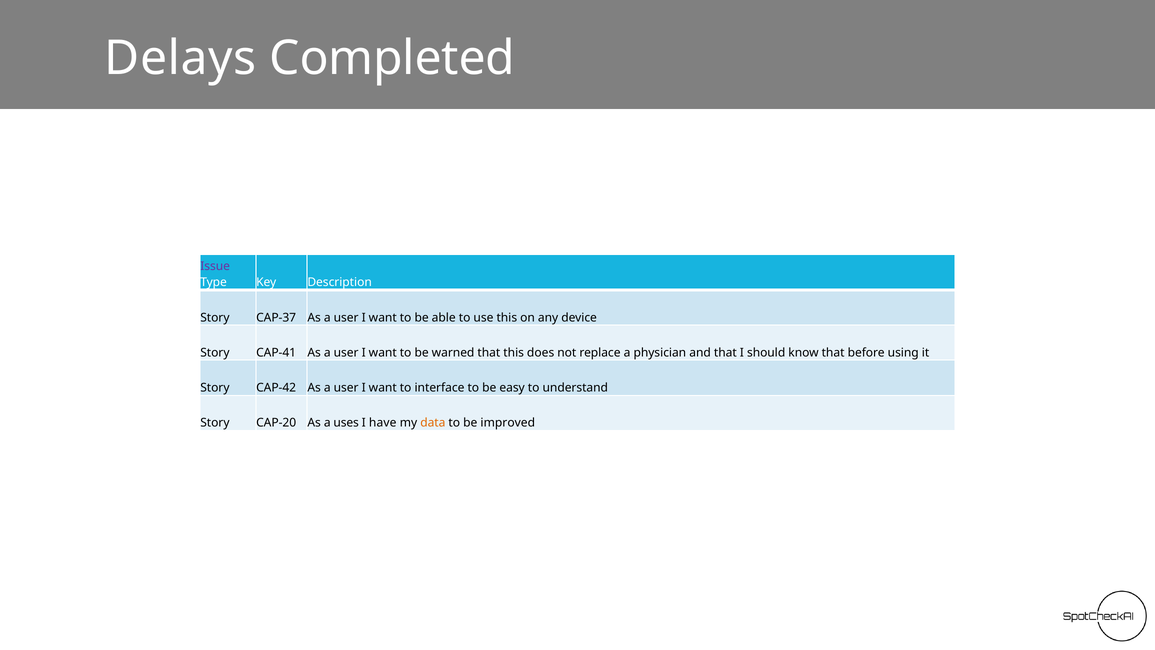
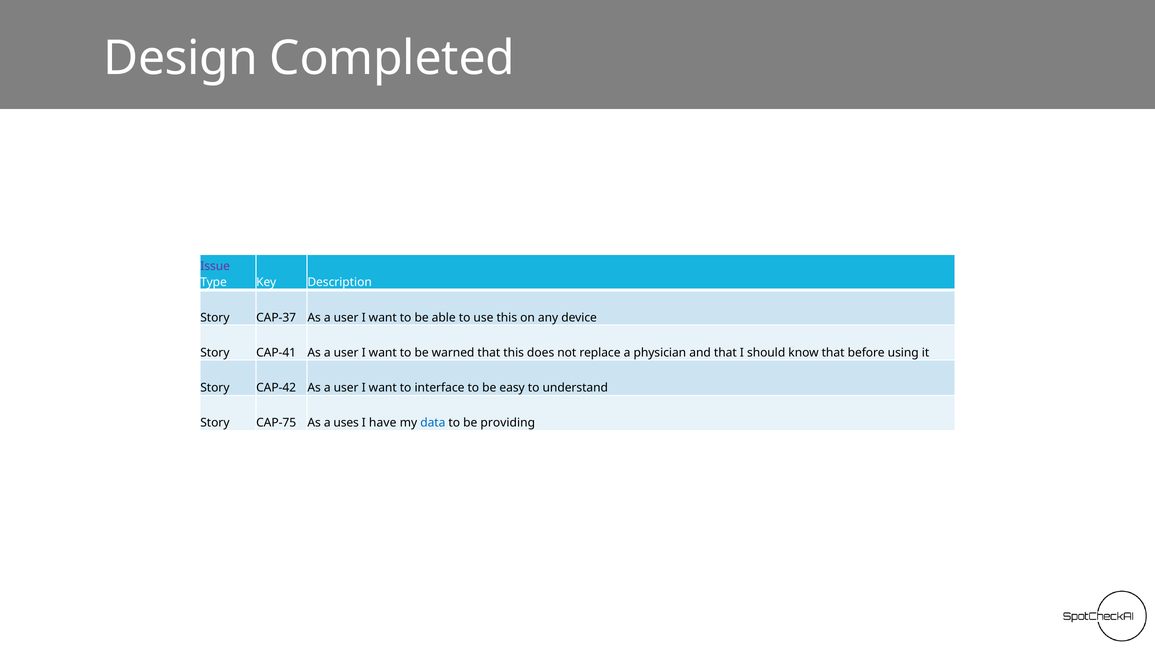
Delays: Delays -> Design
CAP-20: CAP-20 -> CAP-75
data colour: orange -> blue
improved: improved -> providing
